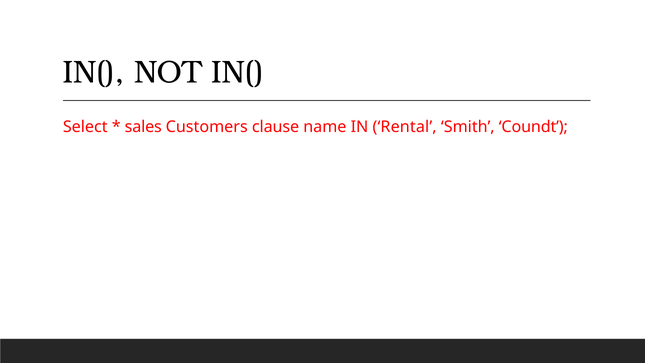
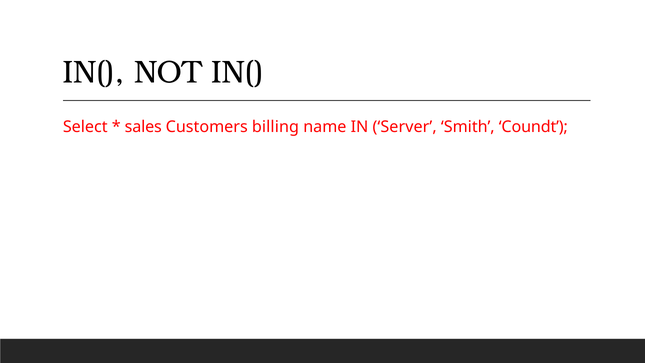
clause: clause -> billing
Rental: Rental -> Server
